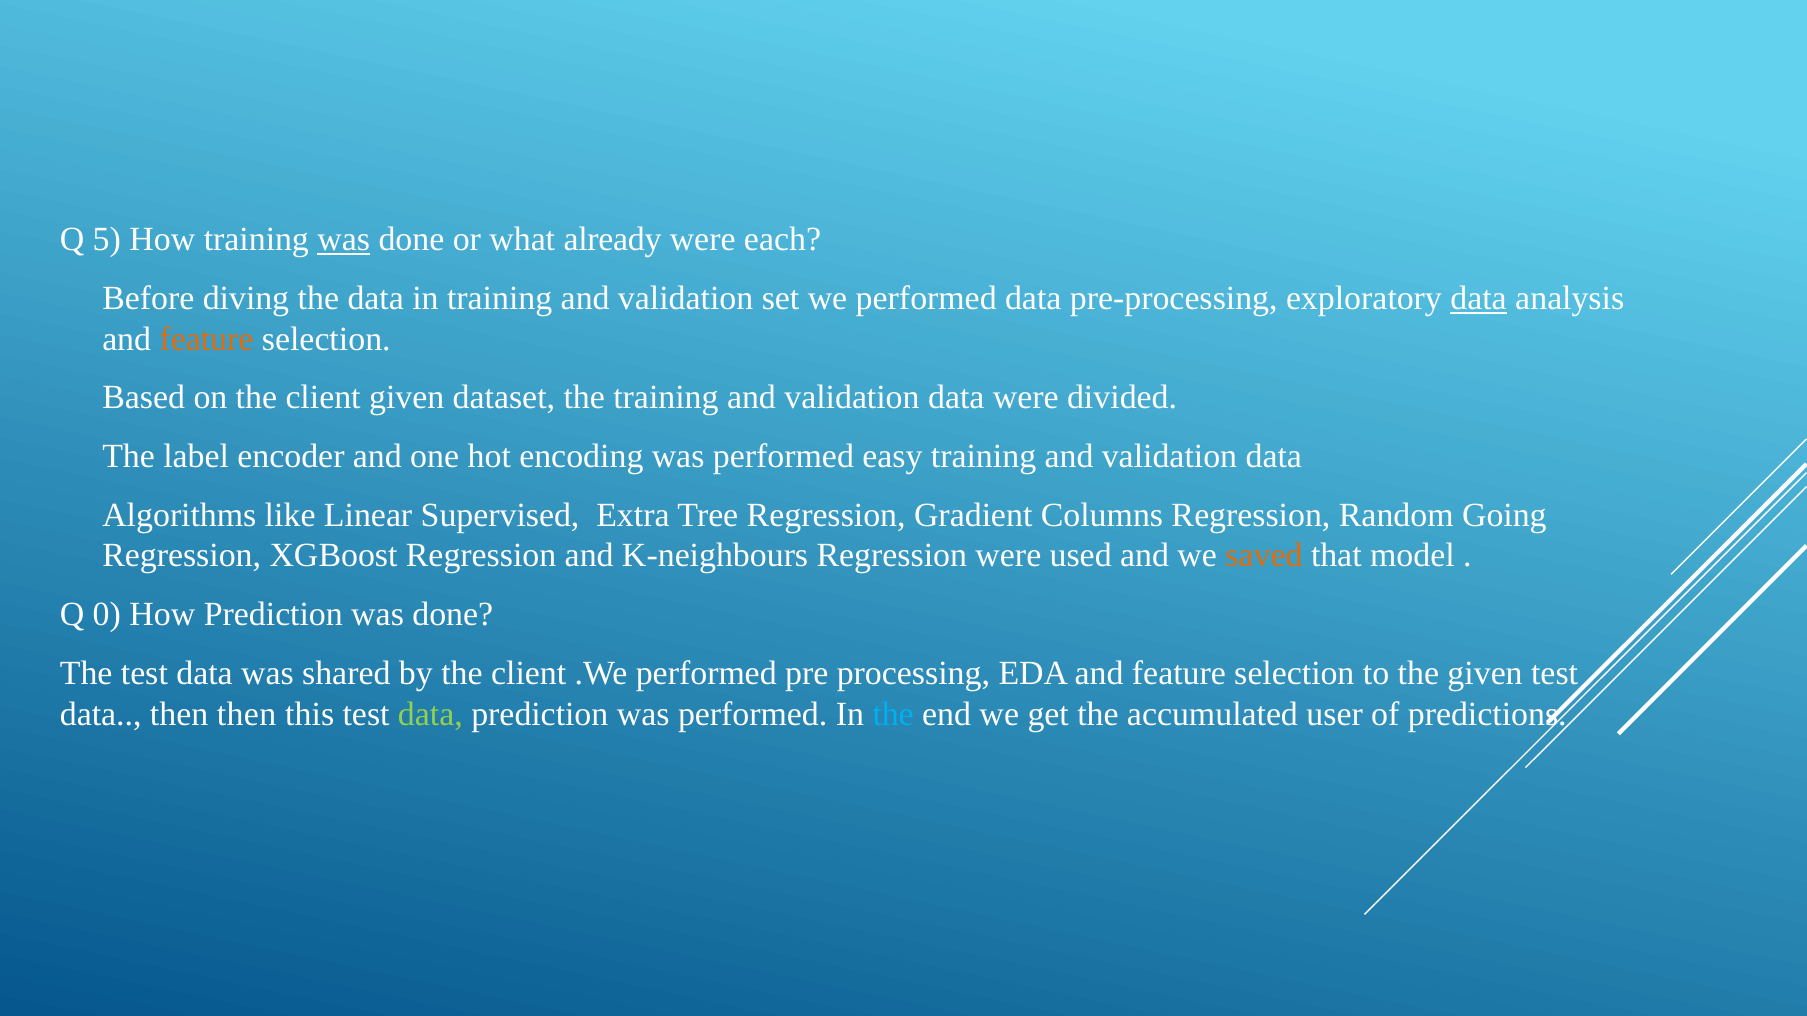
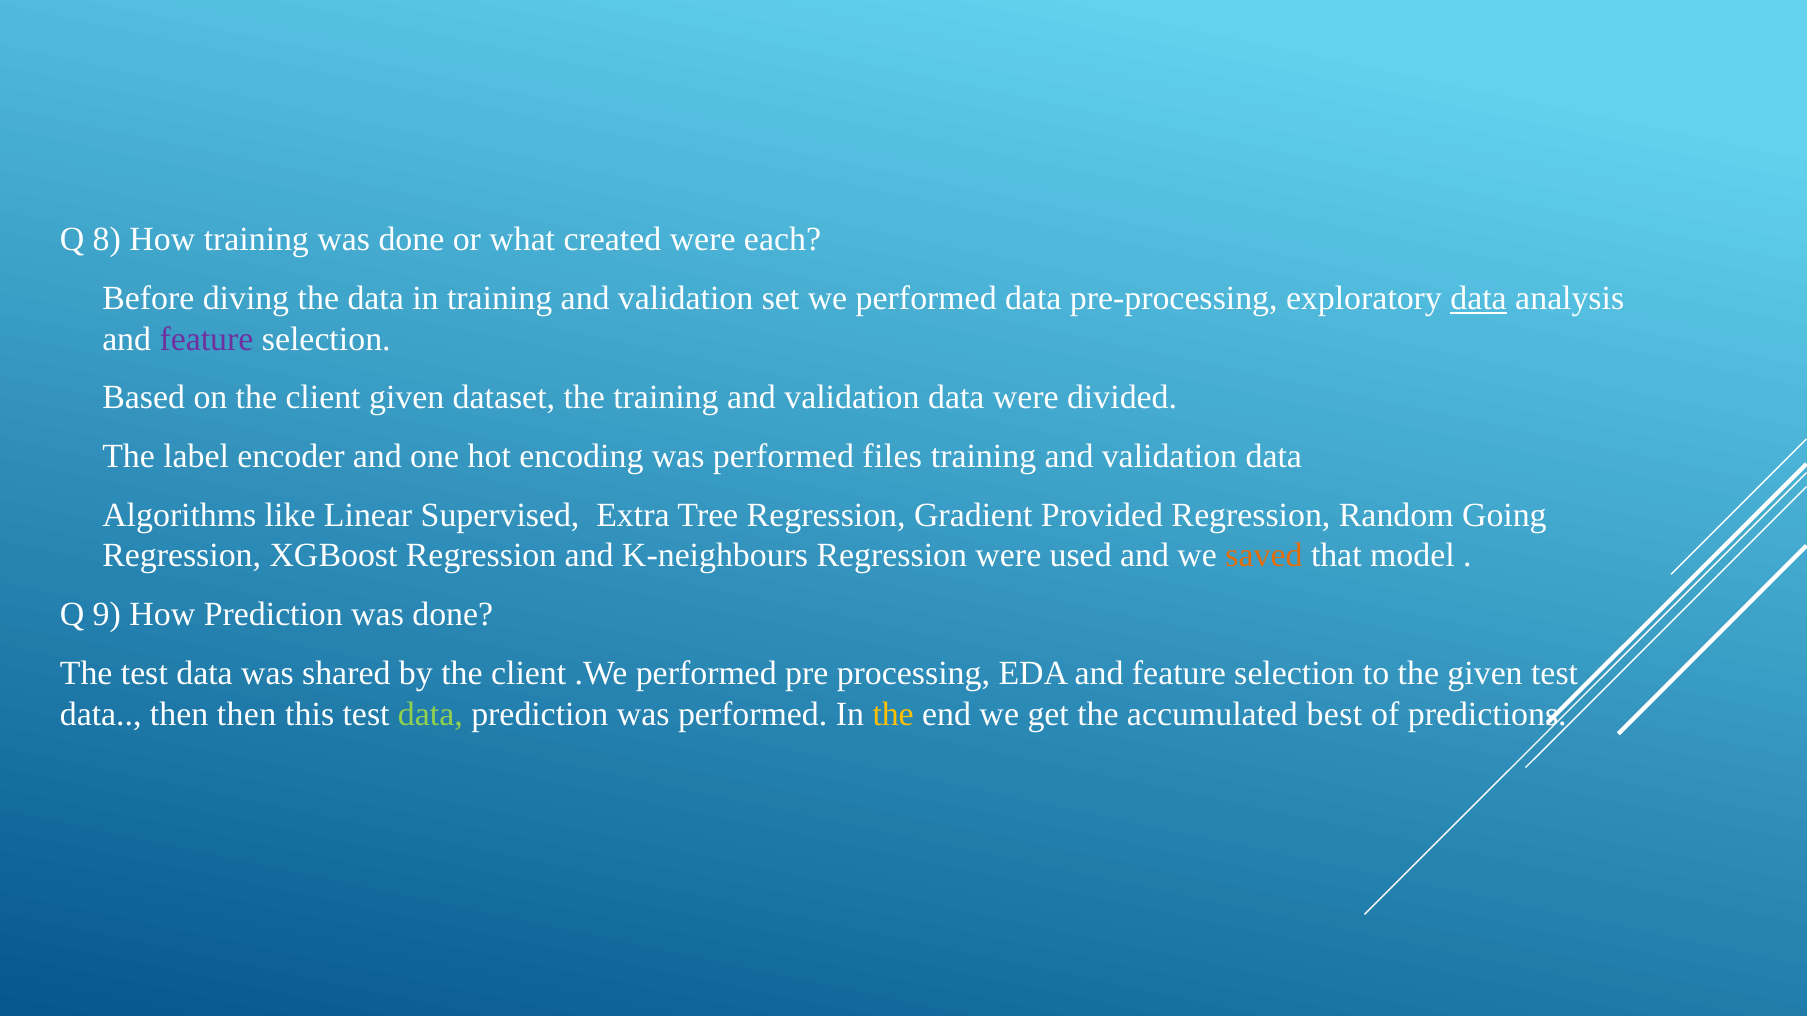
5: 5 -> 8
was at (344, 240) underline: present -> none
already: already -> created
feature at (207, 339) colour: orange -> purple
easy: easy -> files
Columns: Columns -> Provided
0: 0 -> 9
the at (893, 714) colour: light blue -> yellow
user: user -> best
